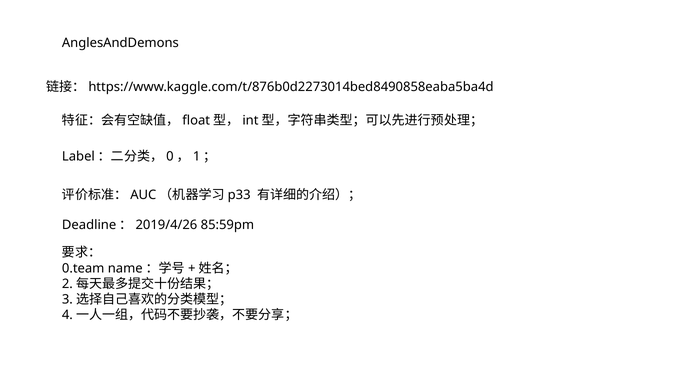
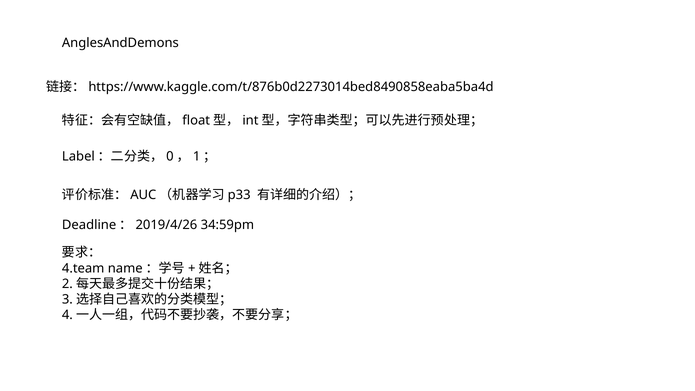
85:59pm: 85:59pm -> 34:59pm
0.team: 0.team -> 4.team
